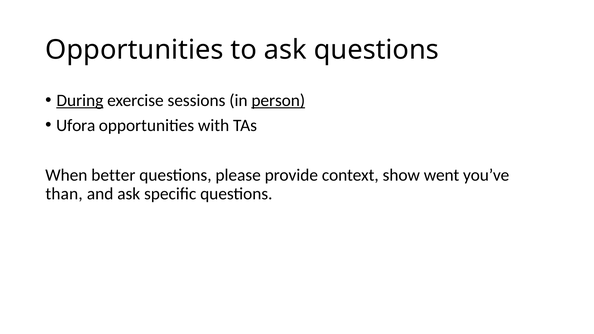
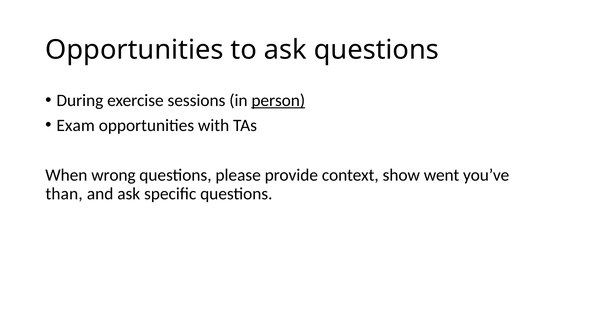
During underline: present -> none
Ufora: Ufora -> Exam
better: better -> wrong
